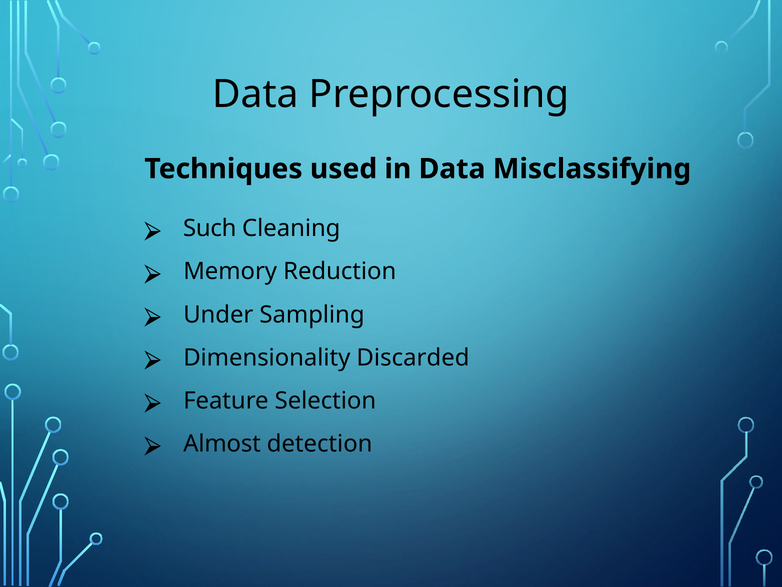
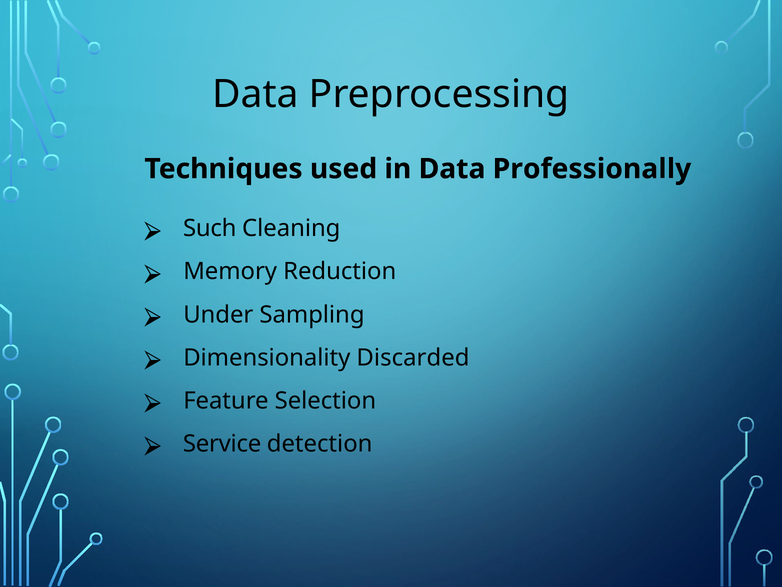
Misclassifying: Misclassifying -> Professionally
Almost: Almost -> Service
